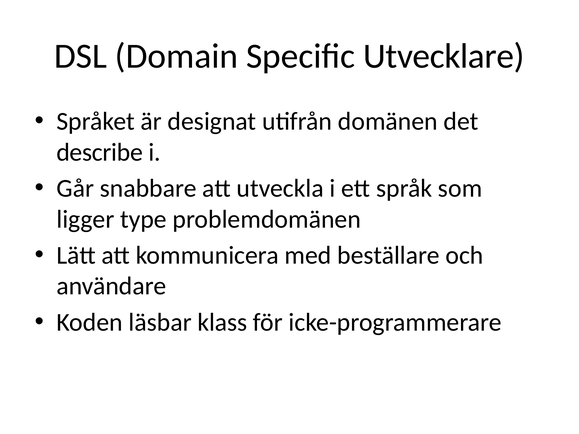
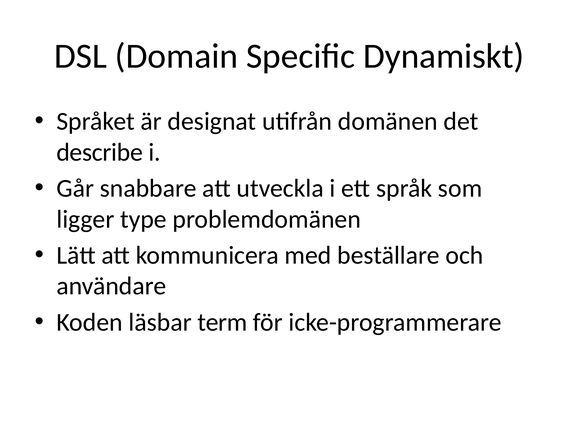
Utvecklare: Utvecklare -> Dynamiskt
klass: klass -> term
